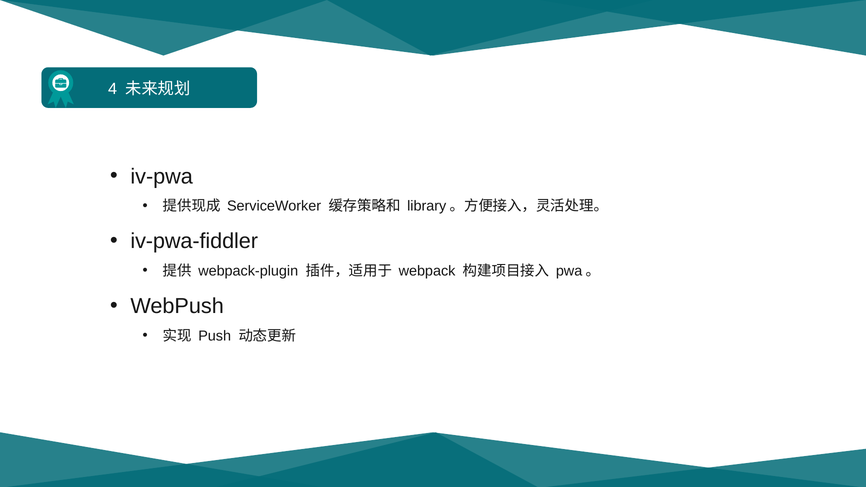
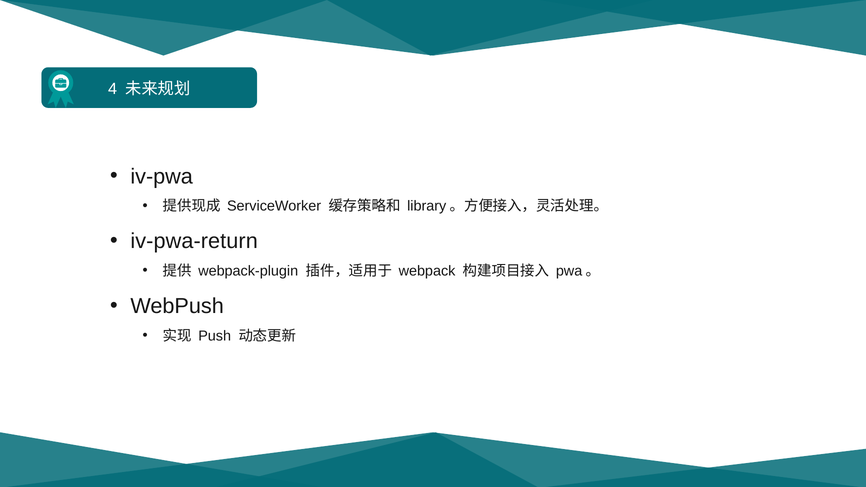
iv-pwa-fiddler: iv-pwa-fiddler -> iv-pwa-return
